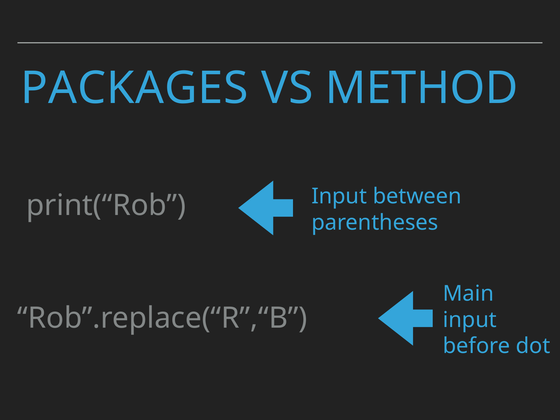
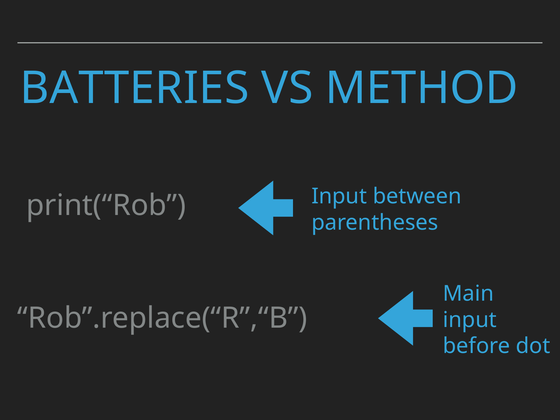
PACKAGES: PACKAGES -> BATTERIES
